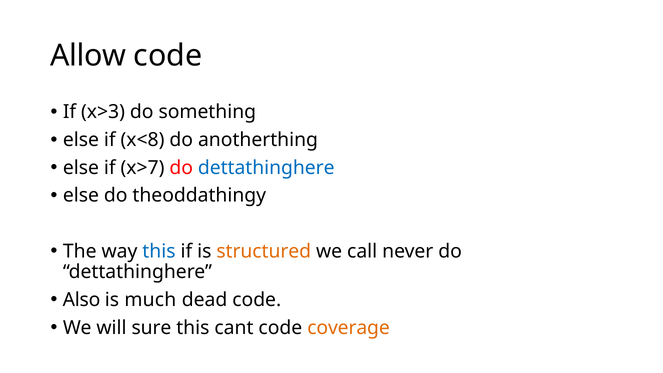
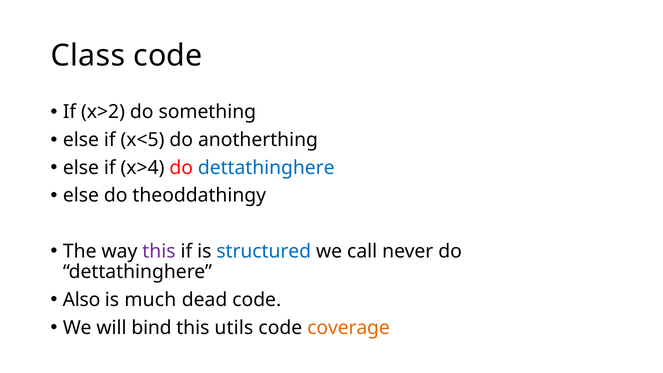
Allow: Allow -> Class
x>3: x>3 -> x>2
x<8: x<8 -> x<5
x>7: x>7 -> x>4
this at (159, 251) colour: blue -> purple
structured colour: orange -> blue
sure: sure -> bind
cant: cant -> utils
